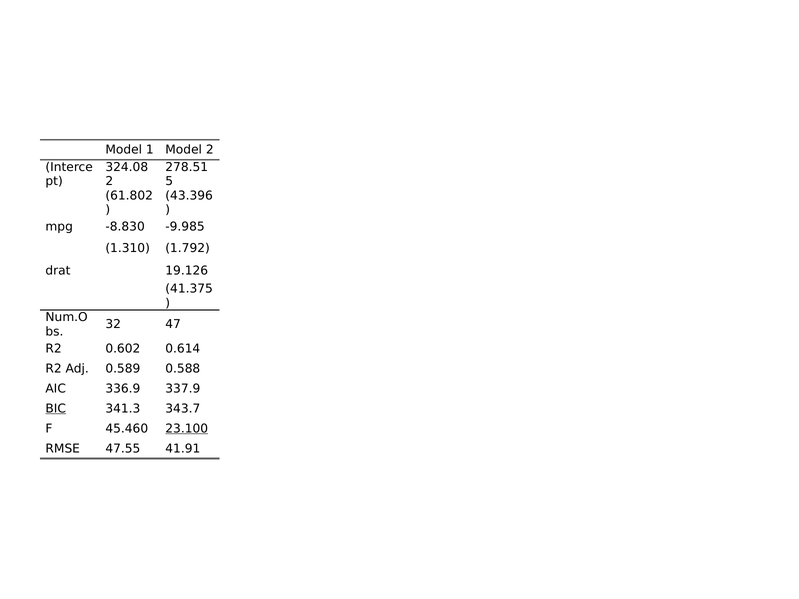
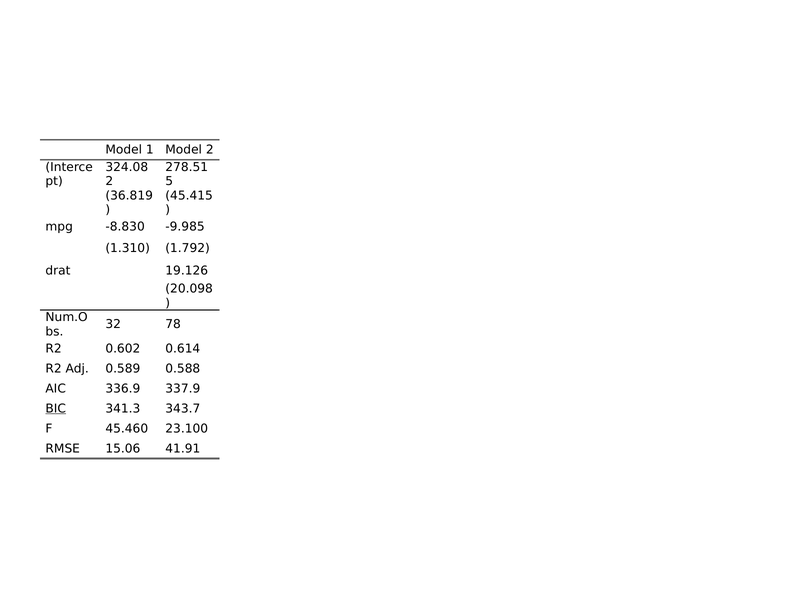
61.802: 61.802 -> 36.819
43.396: 43.396 -> 45.415
41.375: 41.375 -> 20.098
47: 47 -> 78
23.100 underline: present -> none
47.55: 47.55 -> 15.06
